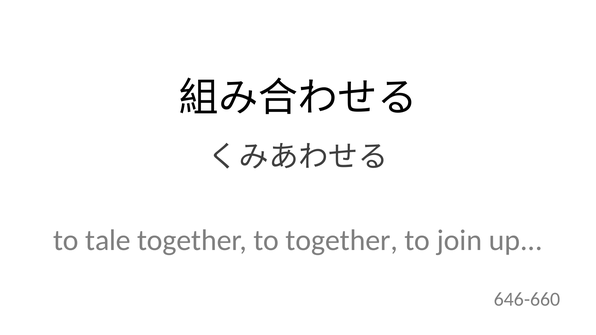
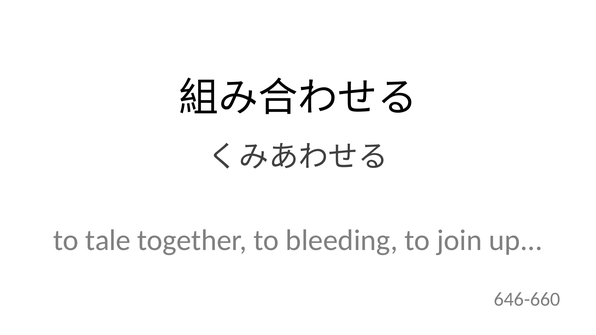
to together: together -> bleeding
